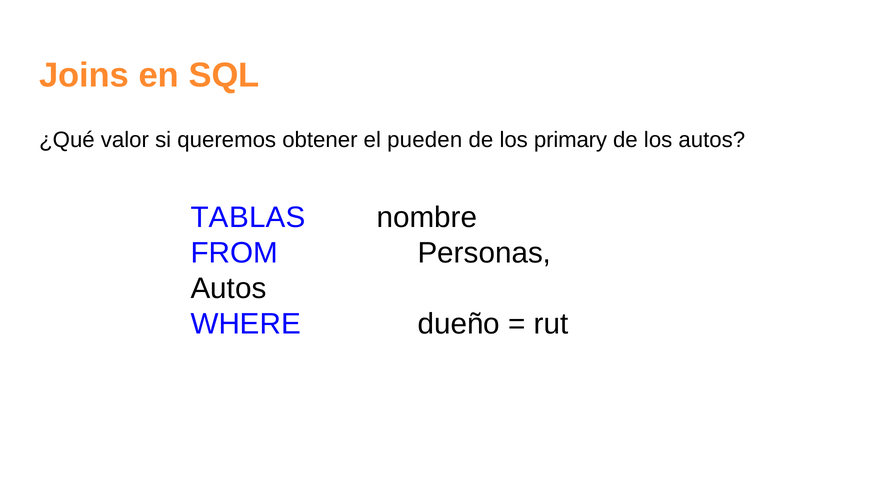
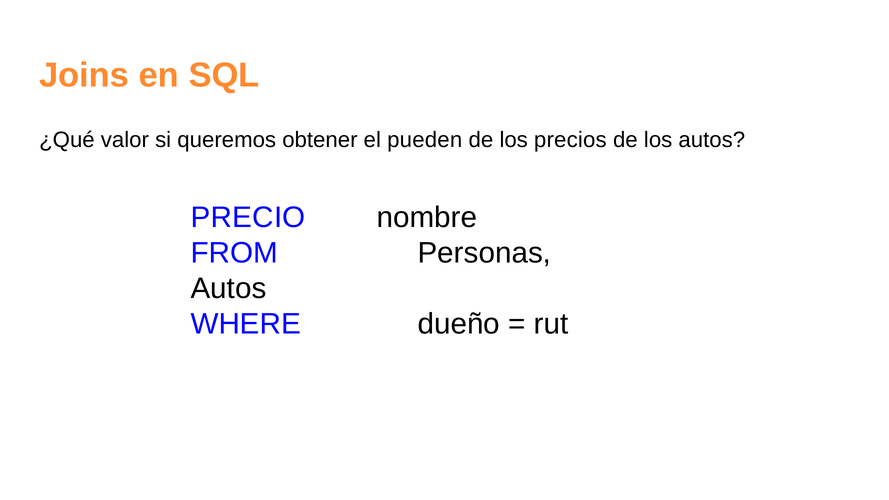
primary: primary -> precios
TABLAS: TABLAS -> PRECIO
